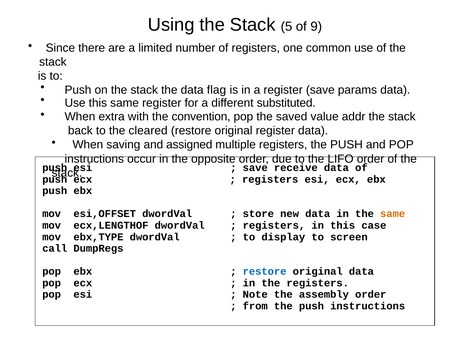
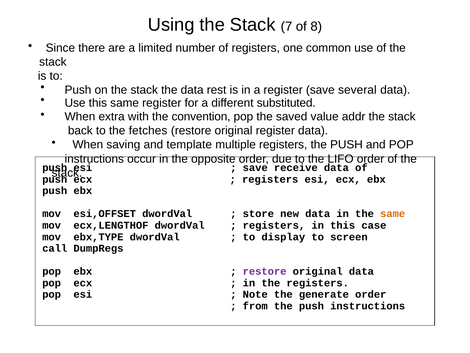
5: 5 -> 7
9: 9 -> 8
flag: flag -> rest
params: params -> several
cleared: cleared -> fetches
assigned: assigned -> template
restore at (265, 271) colour: blue -> purple
assembly: assembly -> generate
